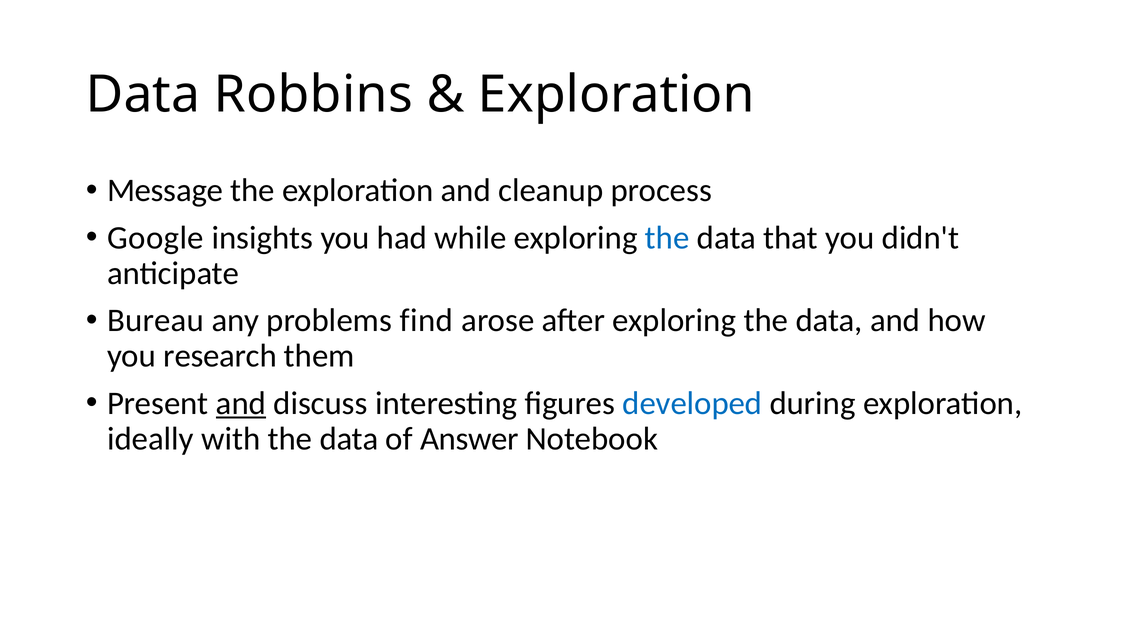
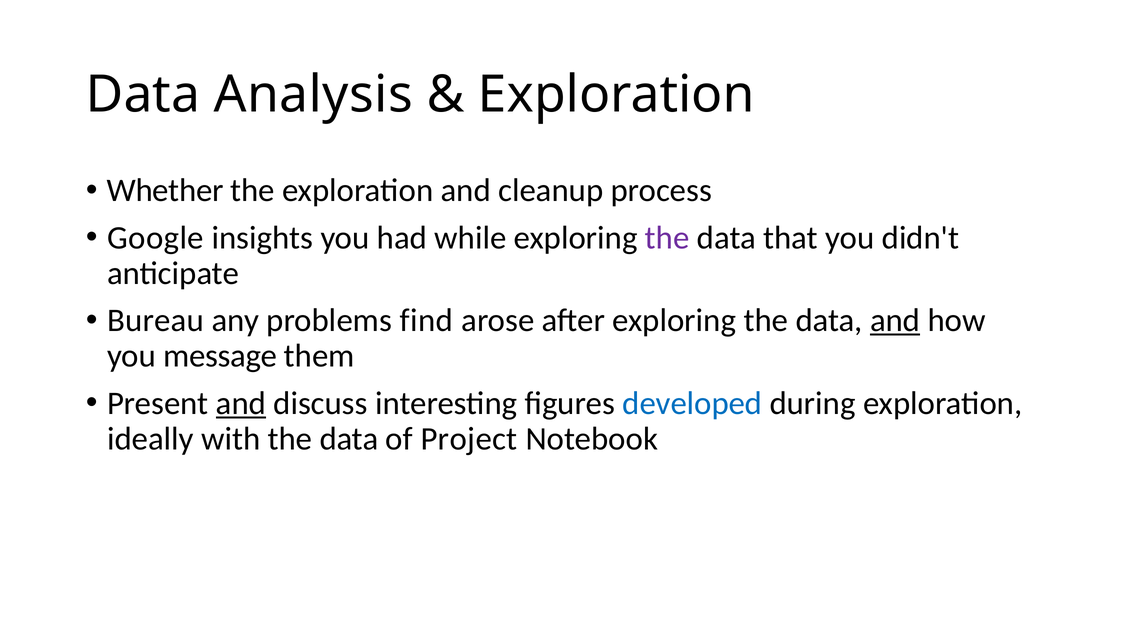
Robbins: Robbins -> Analysis
Message: Message -> Whether
the at (667, 238) colour: blue -> purple
and at (895, 321) underline: none -> present
research: research -> message
Answer: Answer -> Project
